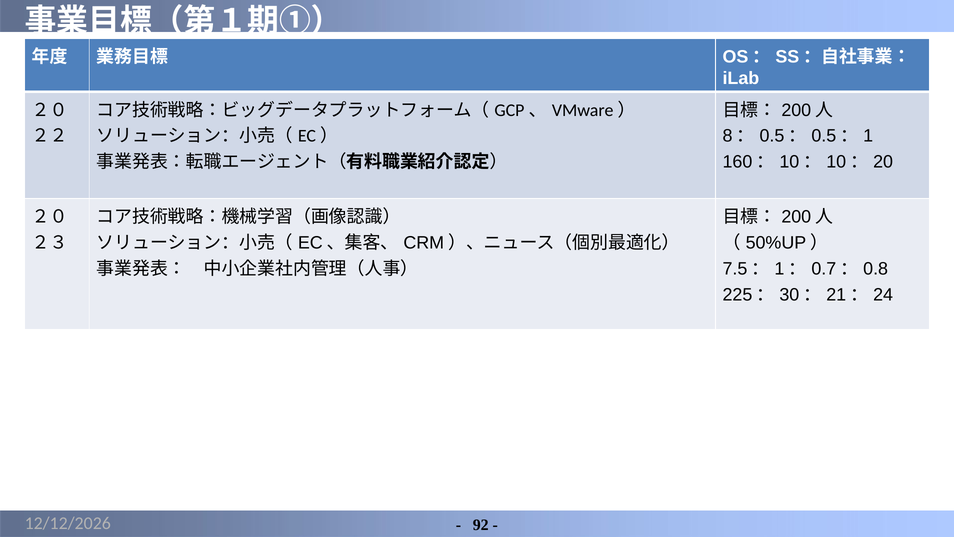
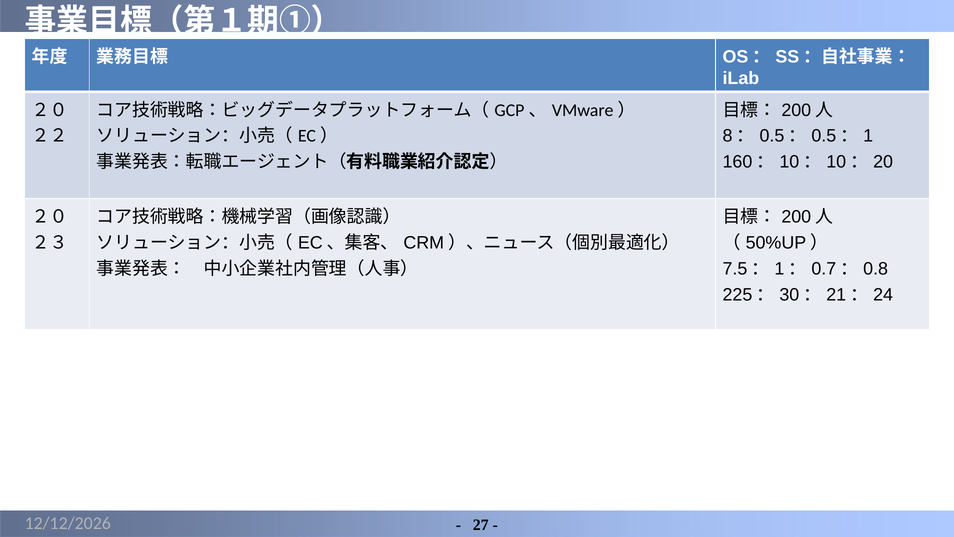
92: 92 -> 27
